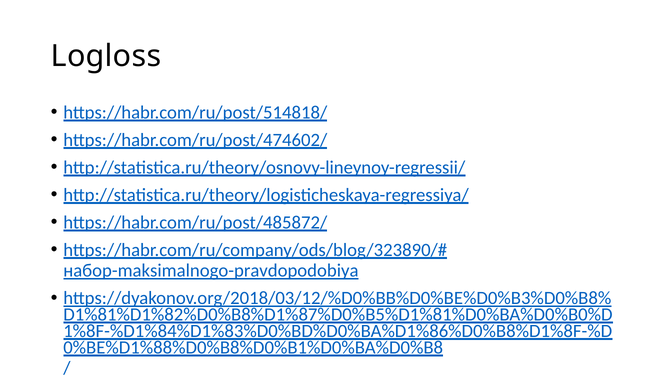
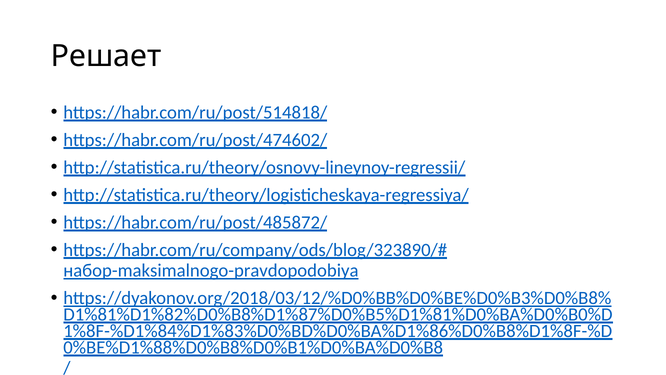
Logloss: Logloss -> Решает
